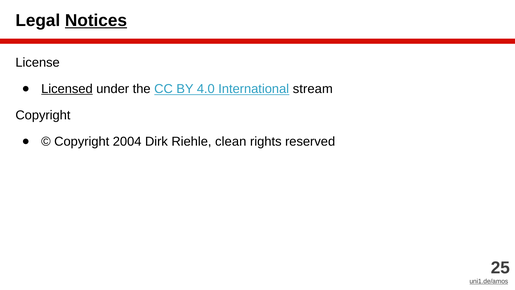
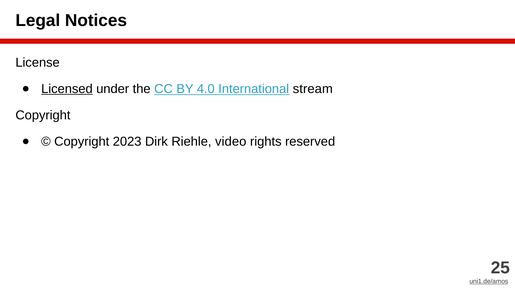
Notices underline: present -> none
2004: 2004 -> 2023
clean: clean -> video
